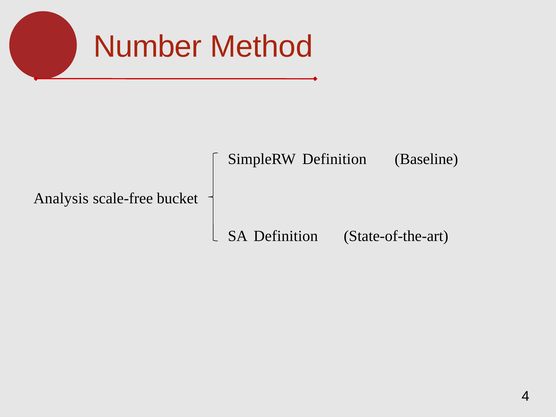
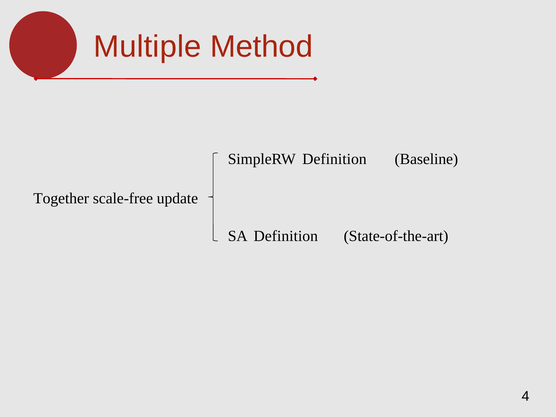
Number: Number -> Multiple
Analysis: Analysis -> Together
bucket: bucket -> update
